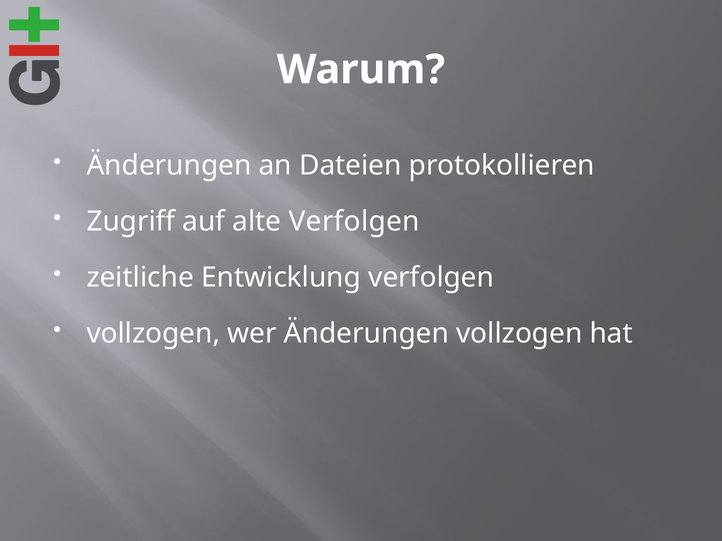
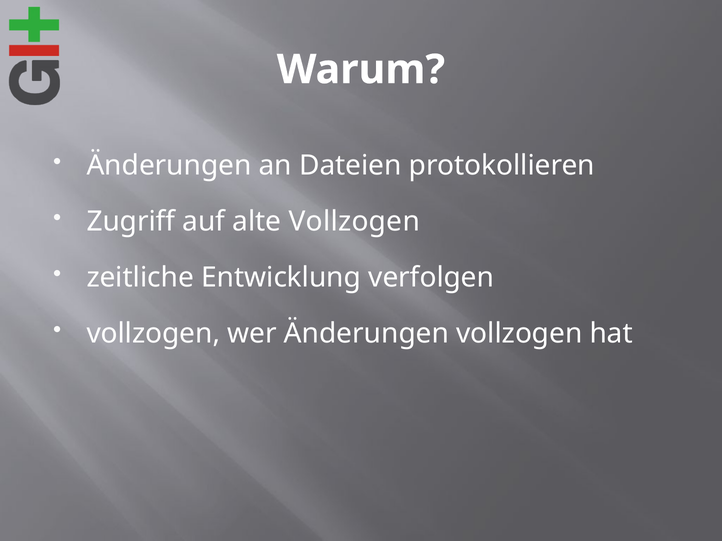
alte Verfolgen: Verfolgen -> Vollzogen
